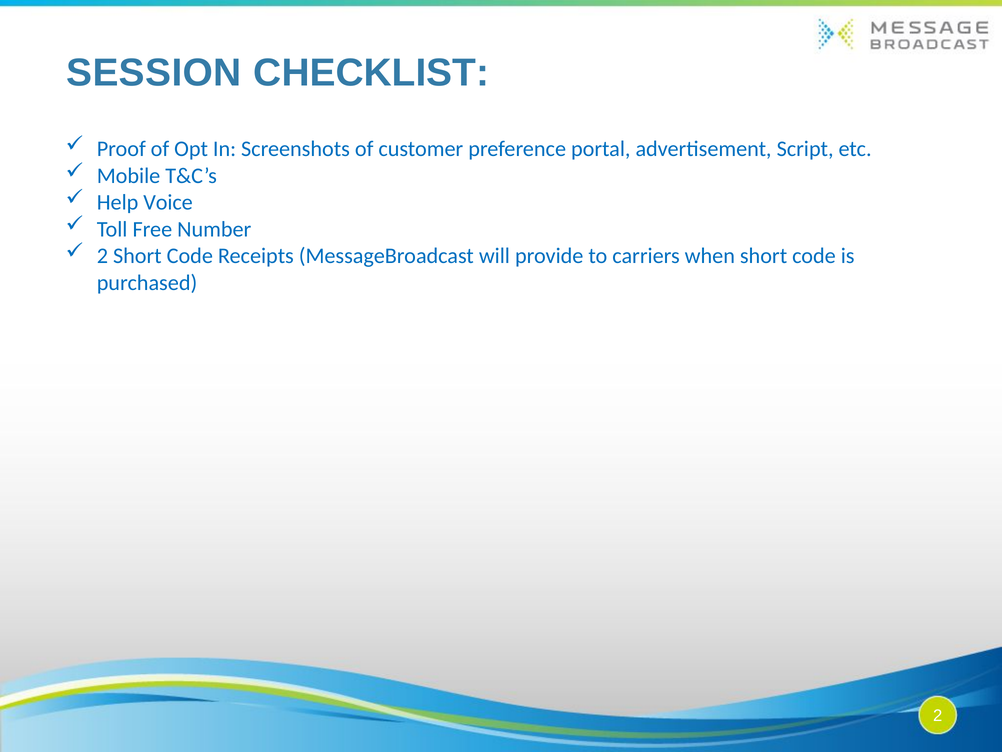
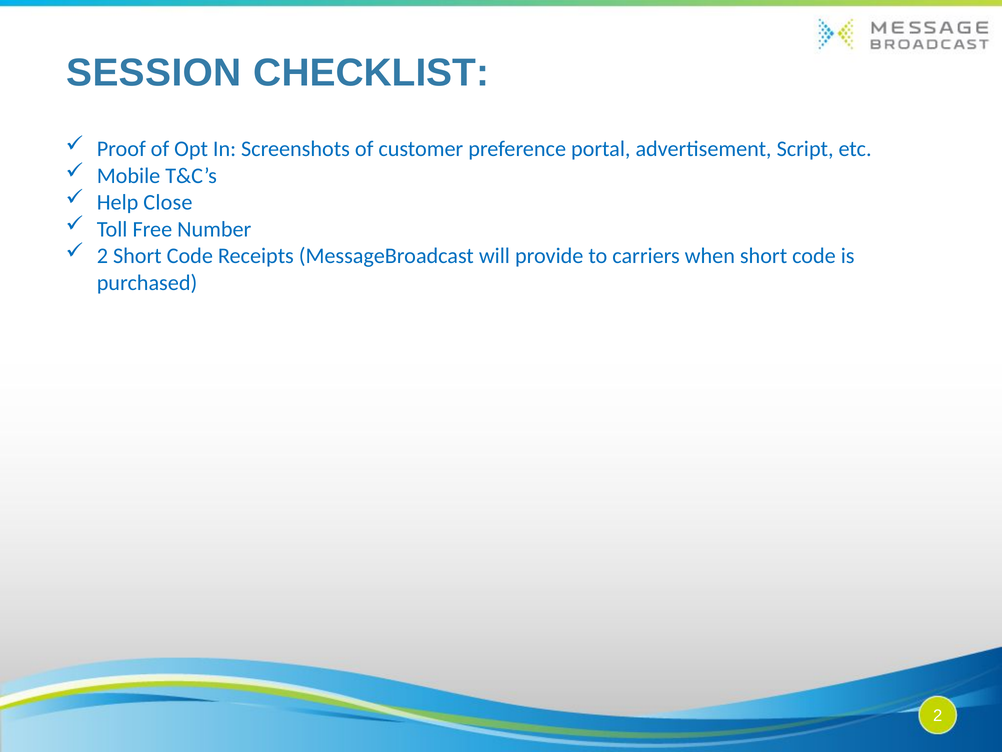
Voice: Voice -> Close
